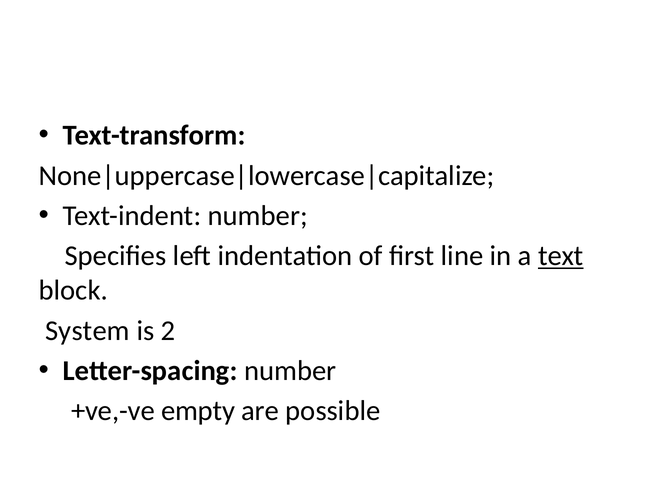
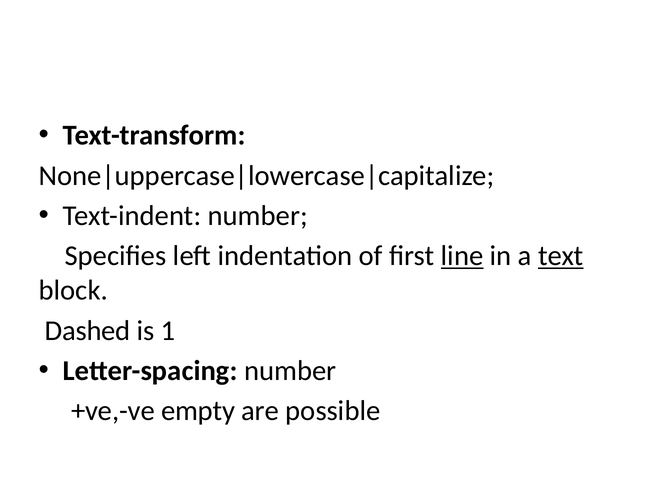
line underline: none -> present
System: System -> Dashed
2: 2 -> 1
